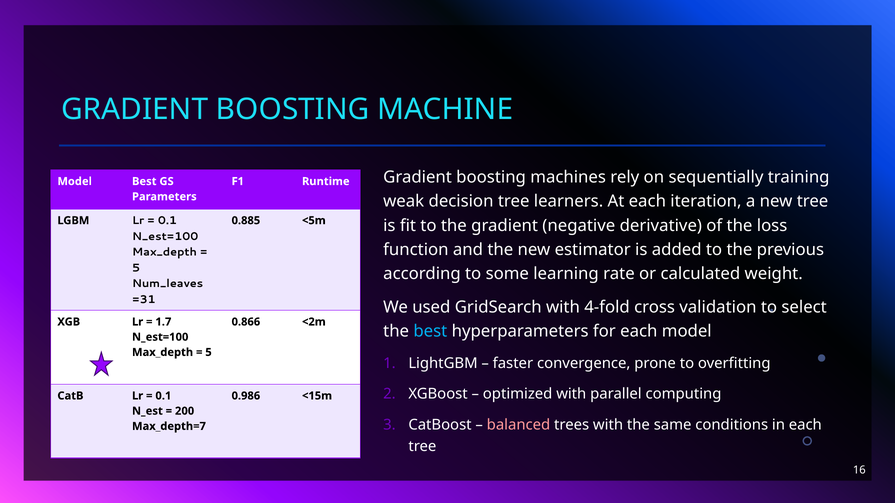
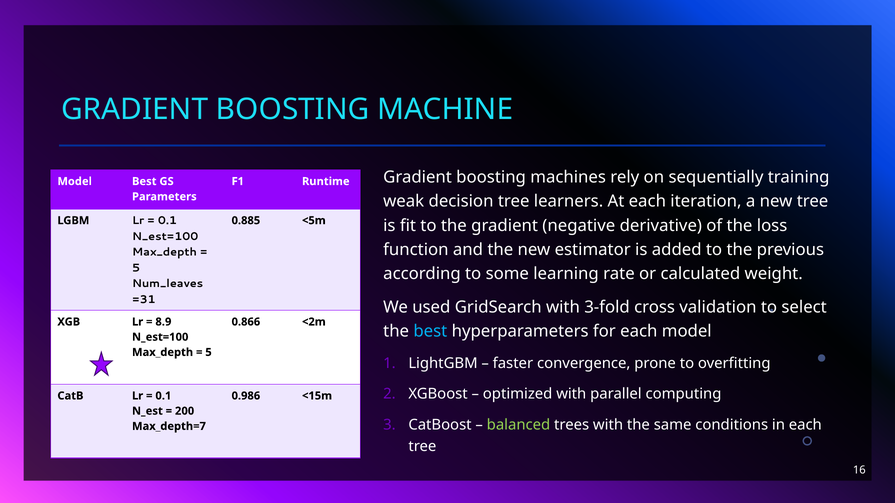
4-fold: 4-fold -> 3-fold
1.7: 1.7 -> 8.9
balanced colour: pink -> light green
